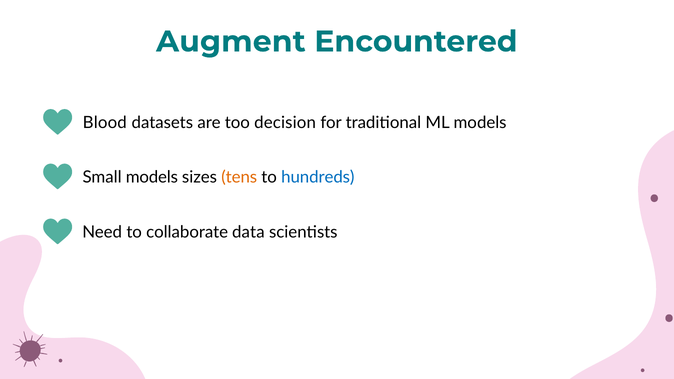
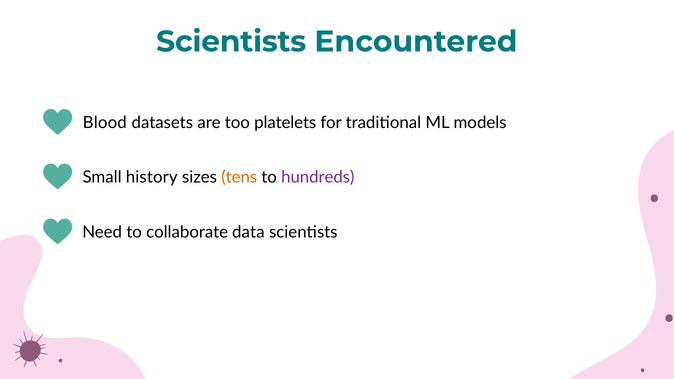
Augment at (231, 42): Augment -> Scientists
decision: decision -> platelets
Small models: models -> history
hundreds colour: blue -> purple
